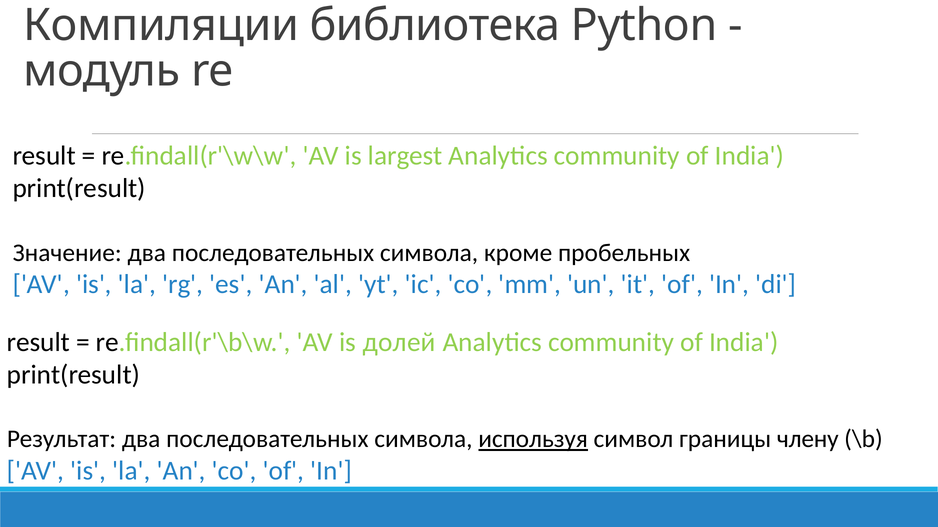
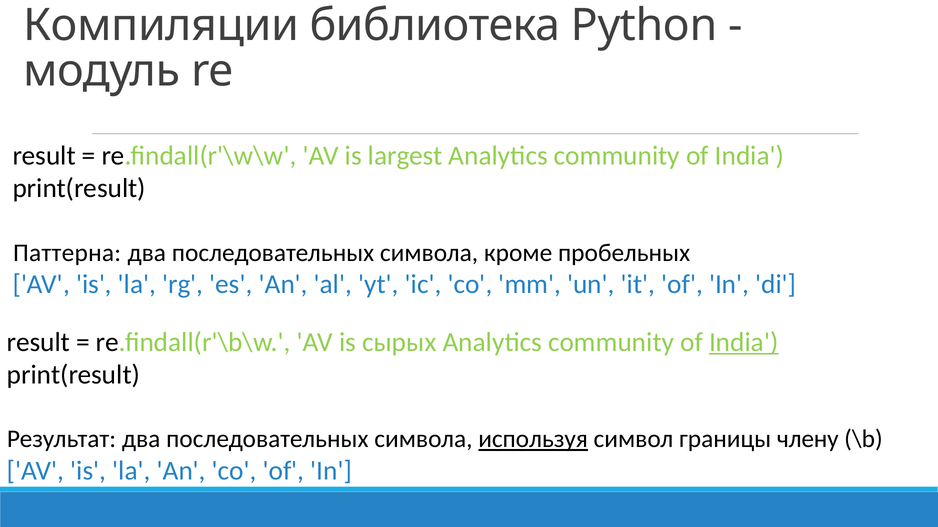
Значение: Значение -> Паттерна
долей: долей -> сырых
India at (744, 342) underline: none -> present
